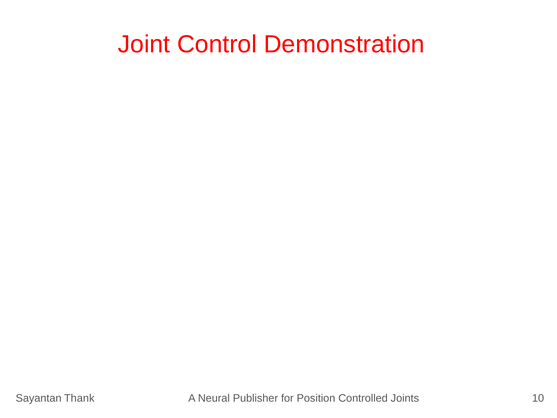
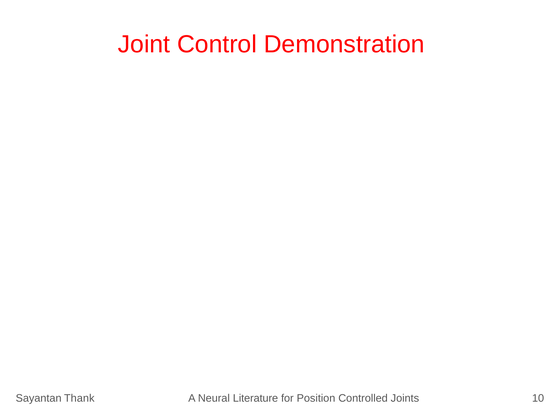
Publisher: Publisher -> Literature
